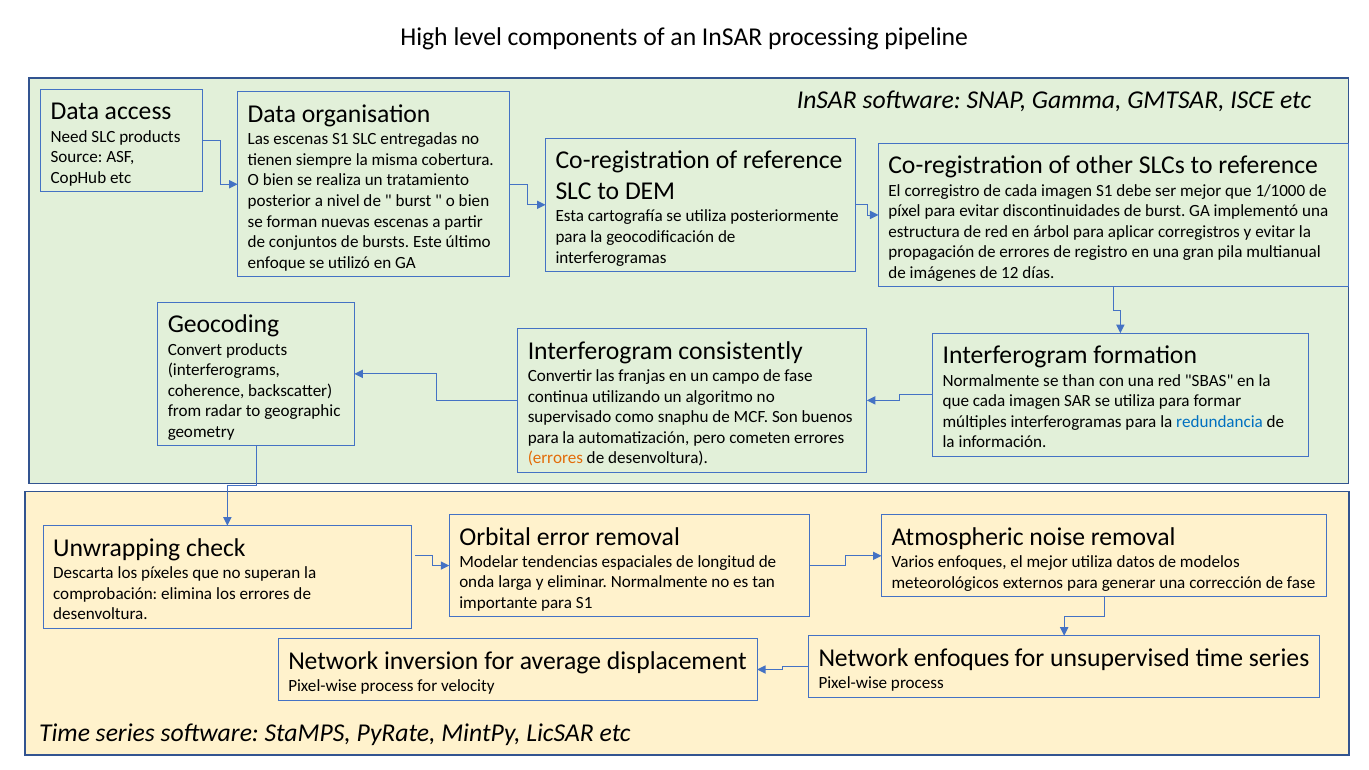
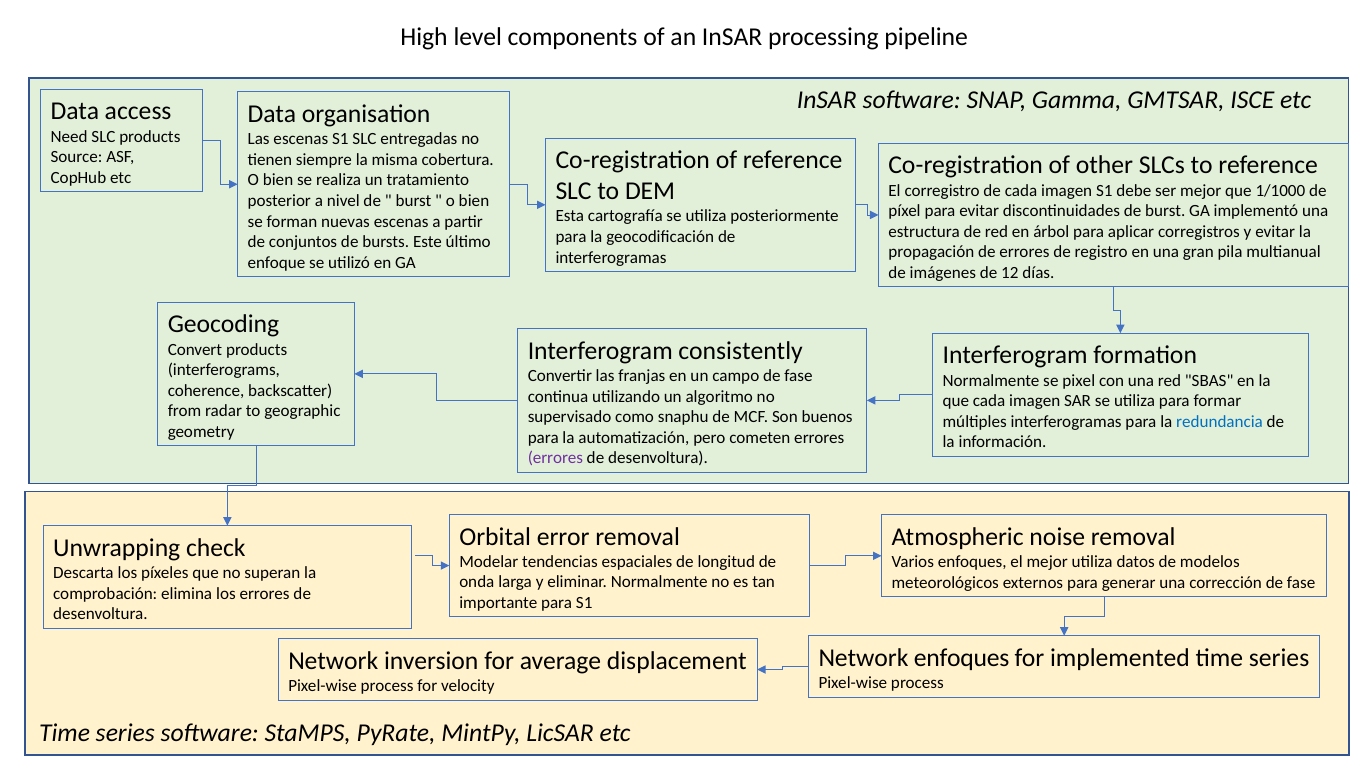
than: than -> pixel
errores at (555, 458) colour: orange -> purple
unsupervised: unsupervised -> implemented
